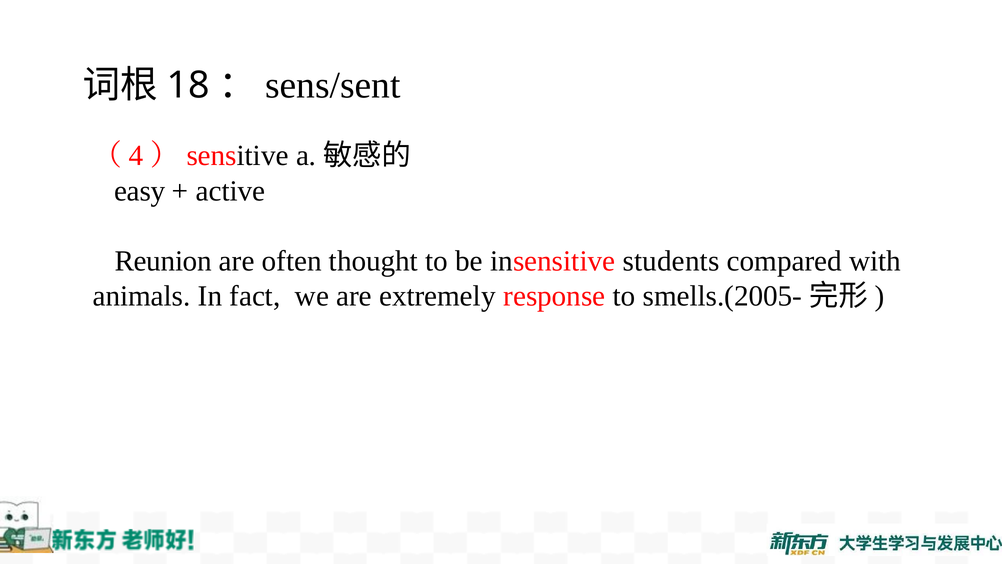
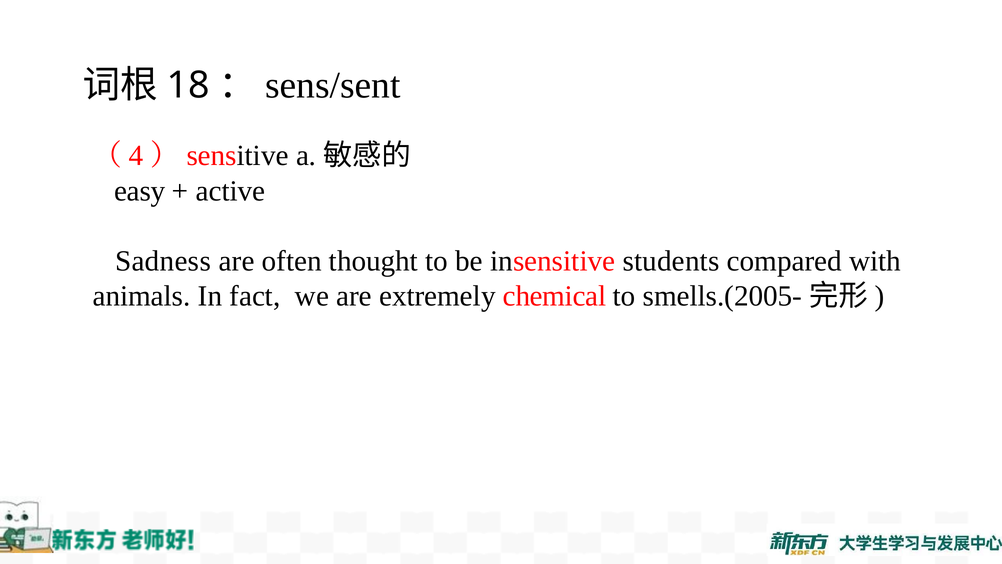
Reunion: Reunion -> Sadness
response: response -> chemical
